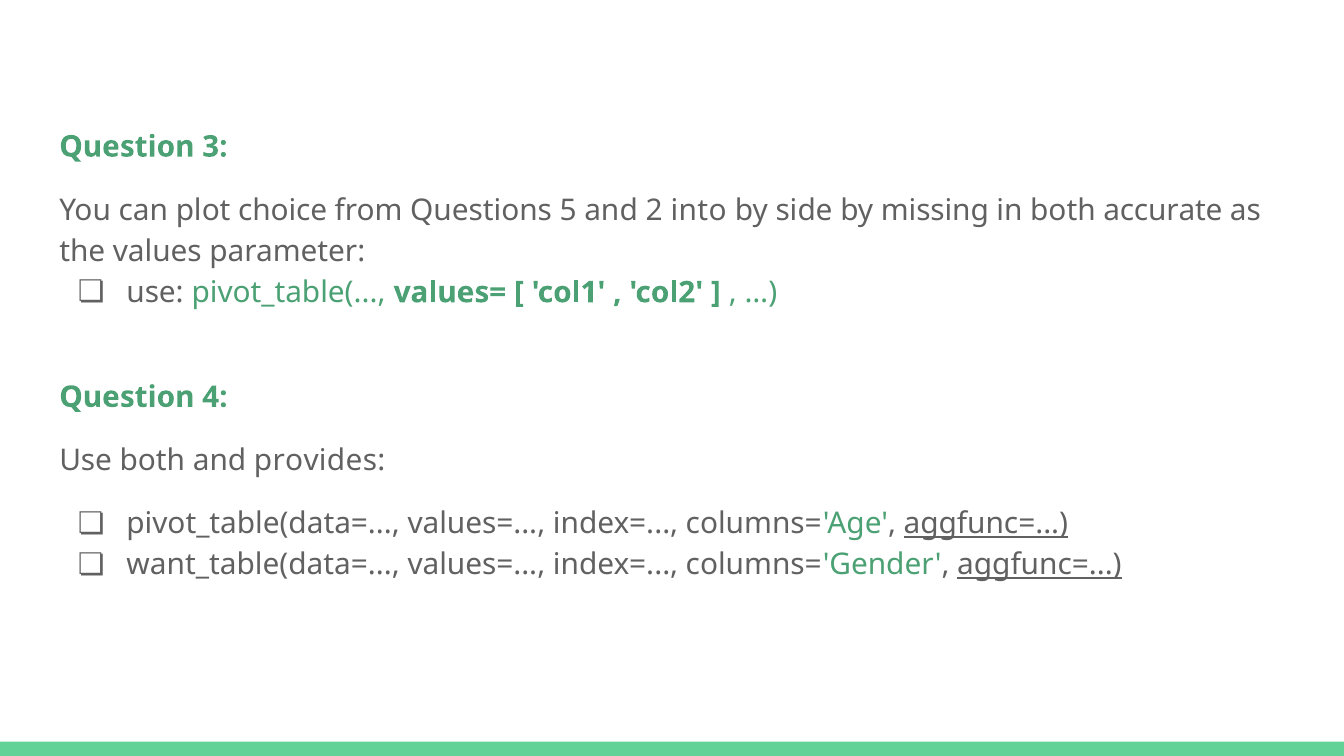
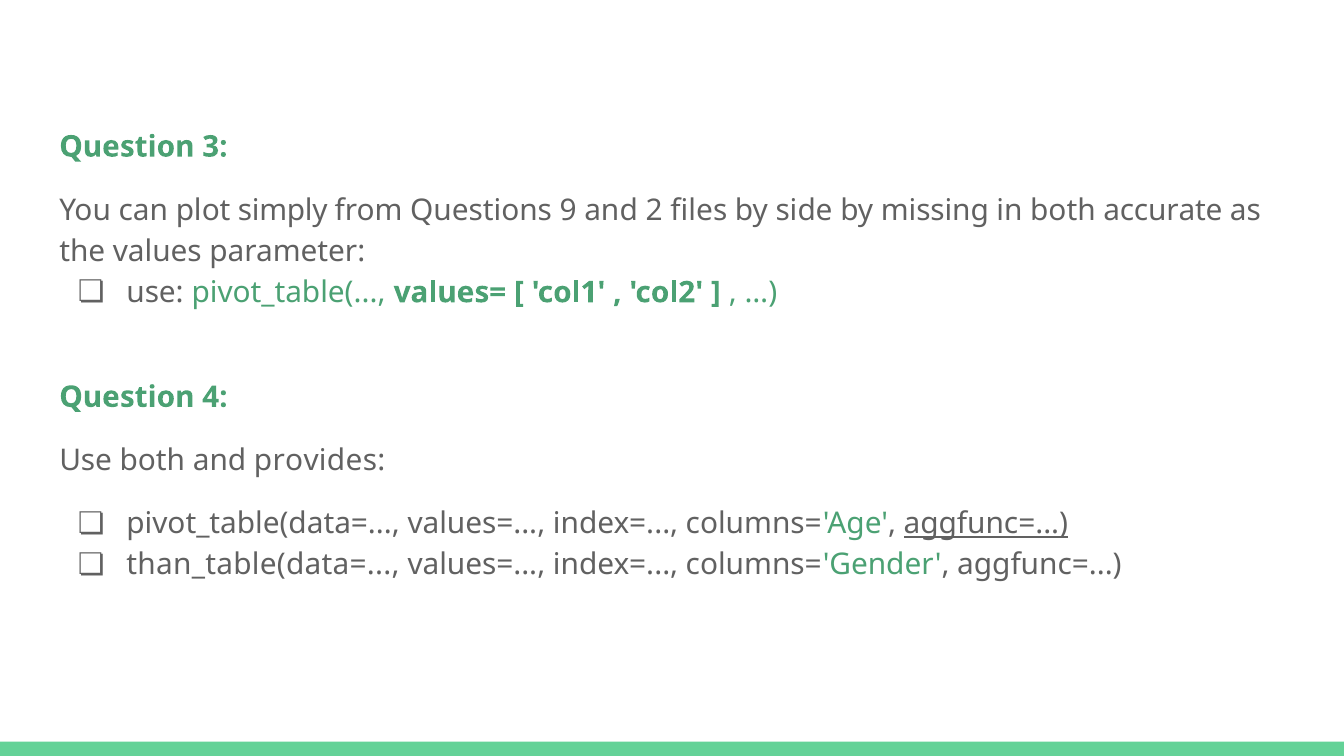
choice: choice -> simply
5: 5 -> 9
into: into -> files
want_table(data=: want_table(data= -> than_table(data=
aggfunc= at (1039, 565) underline: present -> none
